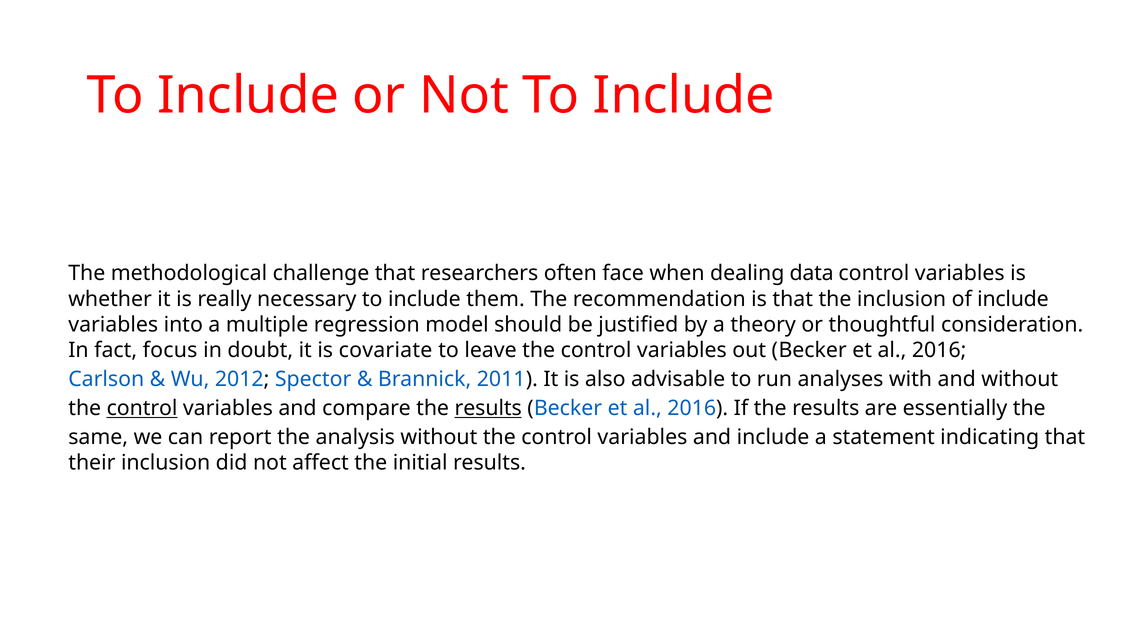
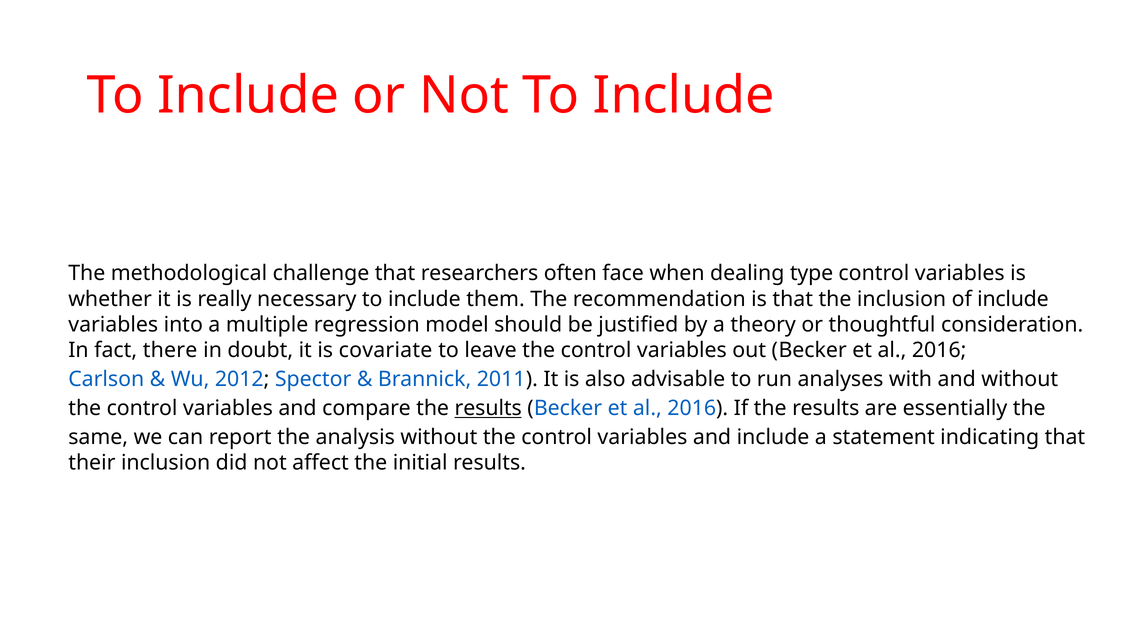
data: data -> type
focus: focus -> there
control at (142, 408) underline: present -> none
